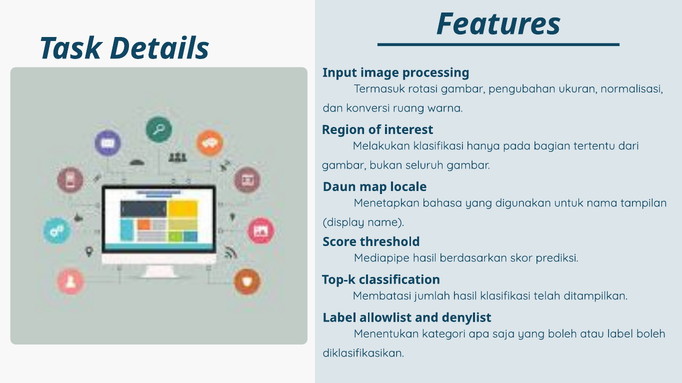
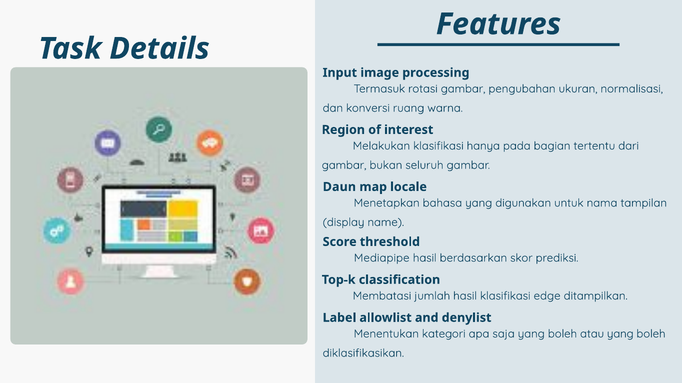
telah: telah -> edge
atau label: label -> yang
